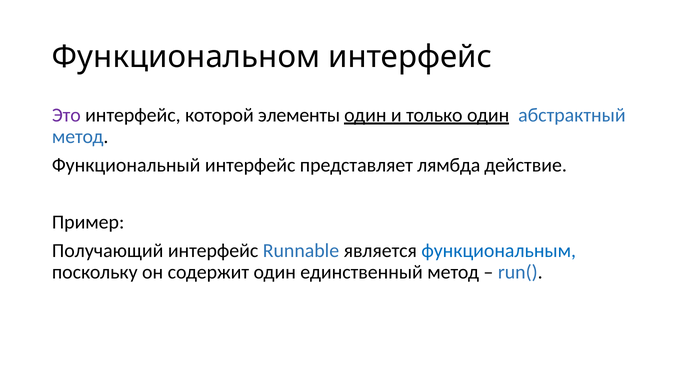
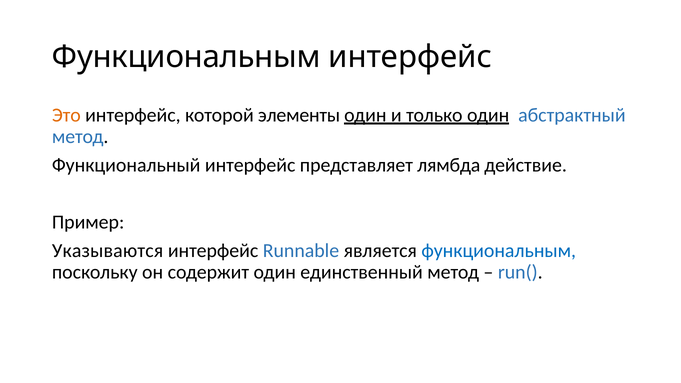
Функциональном at (186, 57): Функциональном -> Функциональным
Это colour: purple -> orange
Получающий: Получающий -> Указываются
